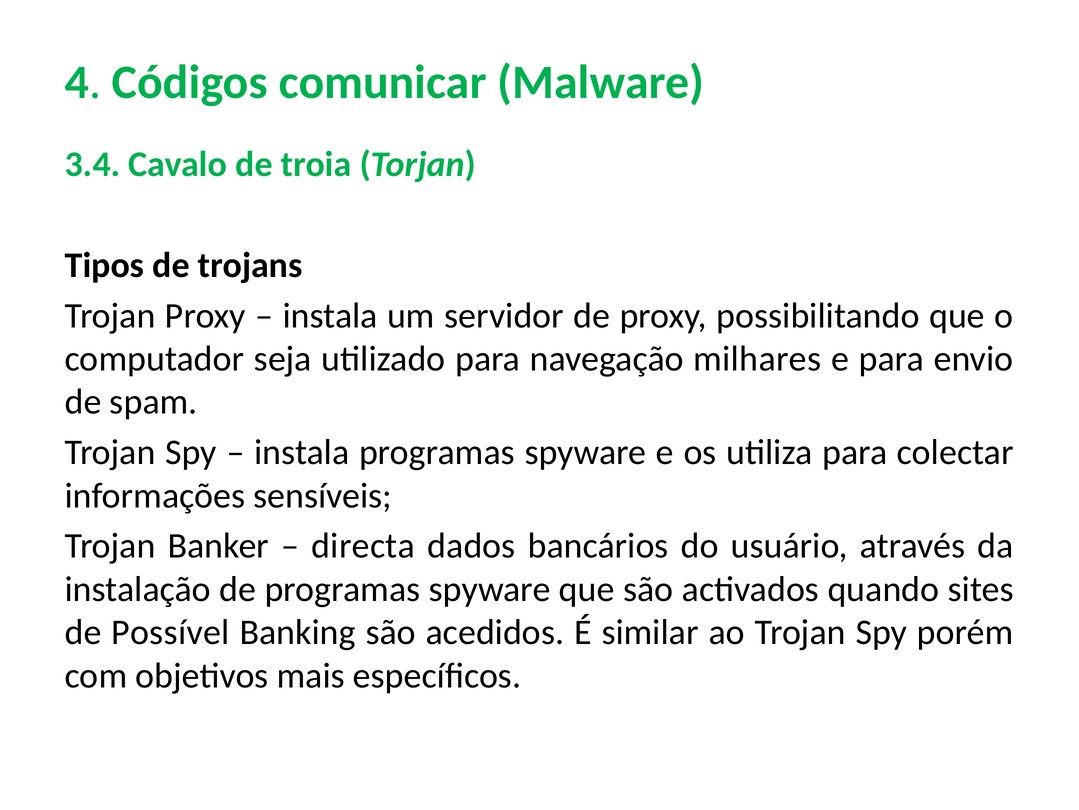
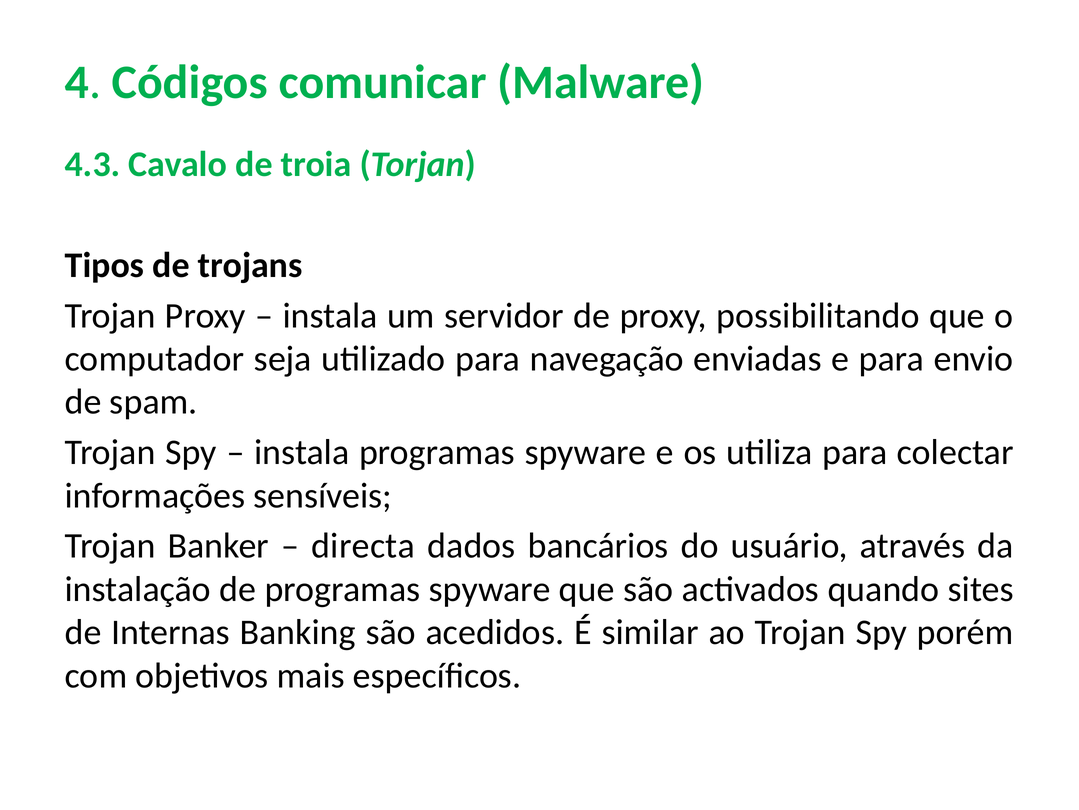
3.4: 3.4 -> 4.3
milhares: milhares -> enviadas
Possível: Possível -> Internas
